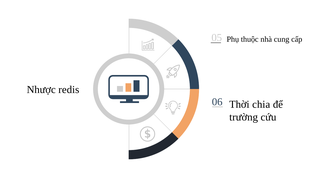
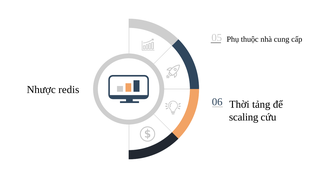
chia: chia -> tảng
trường: trường -> scaling
